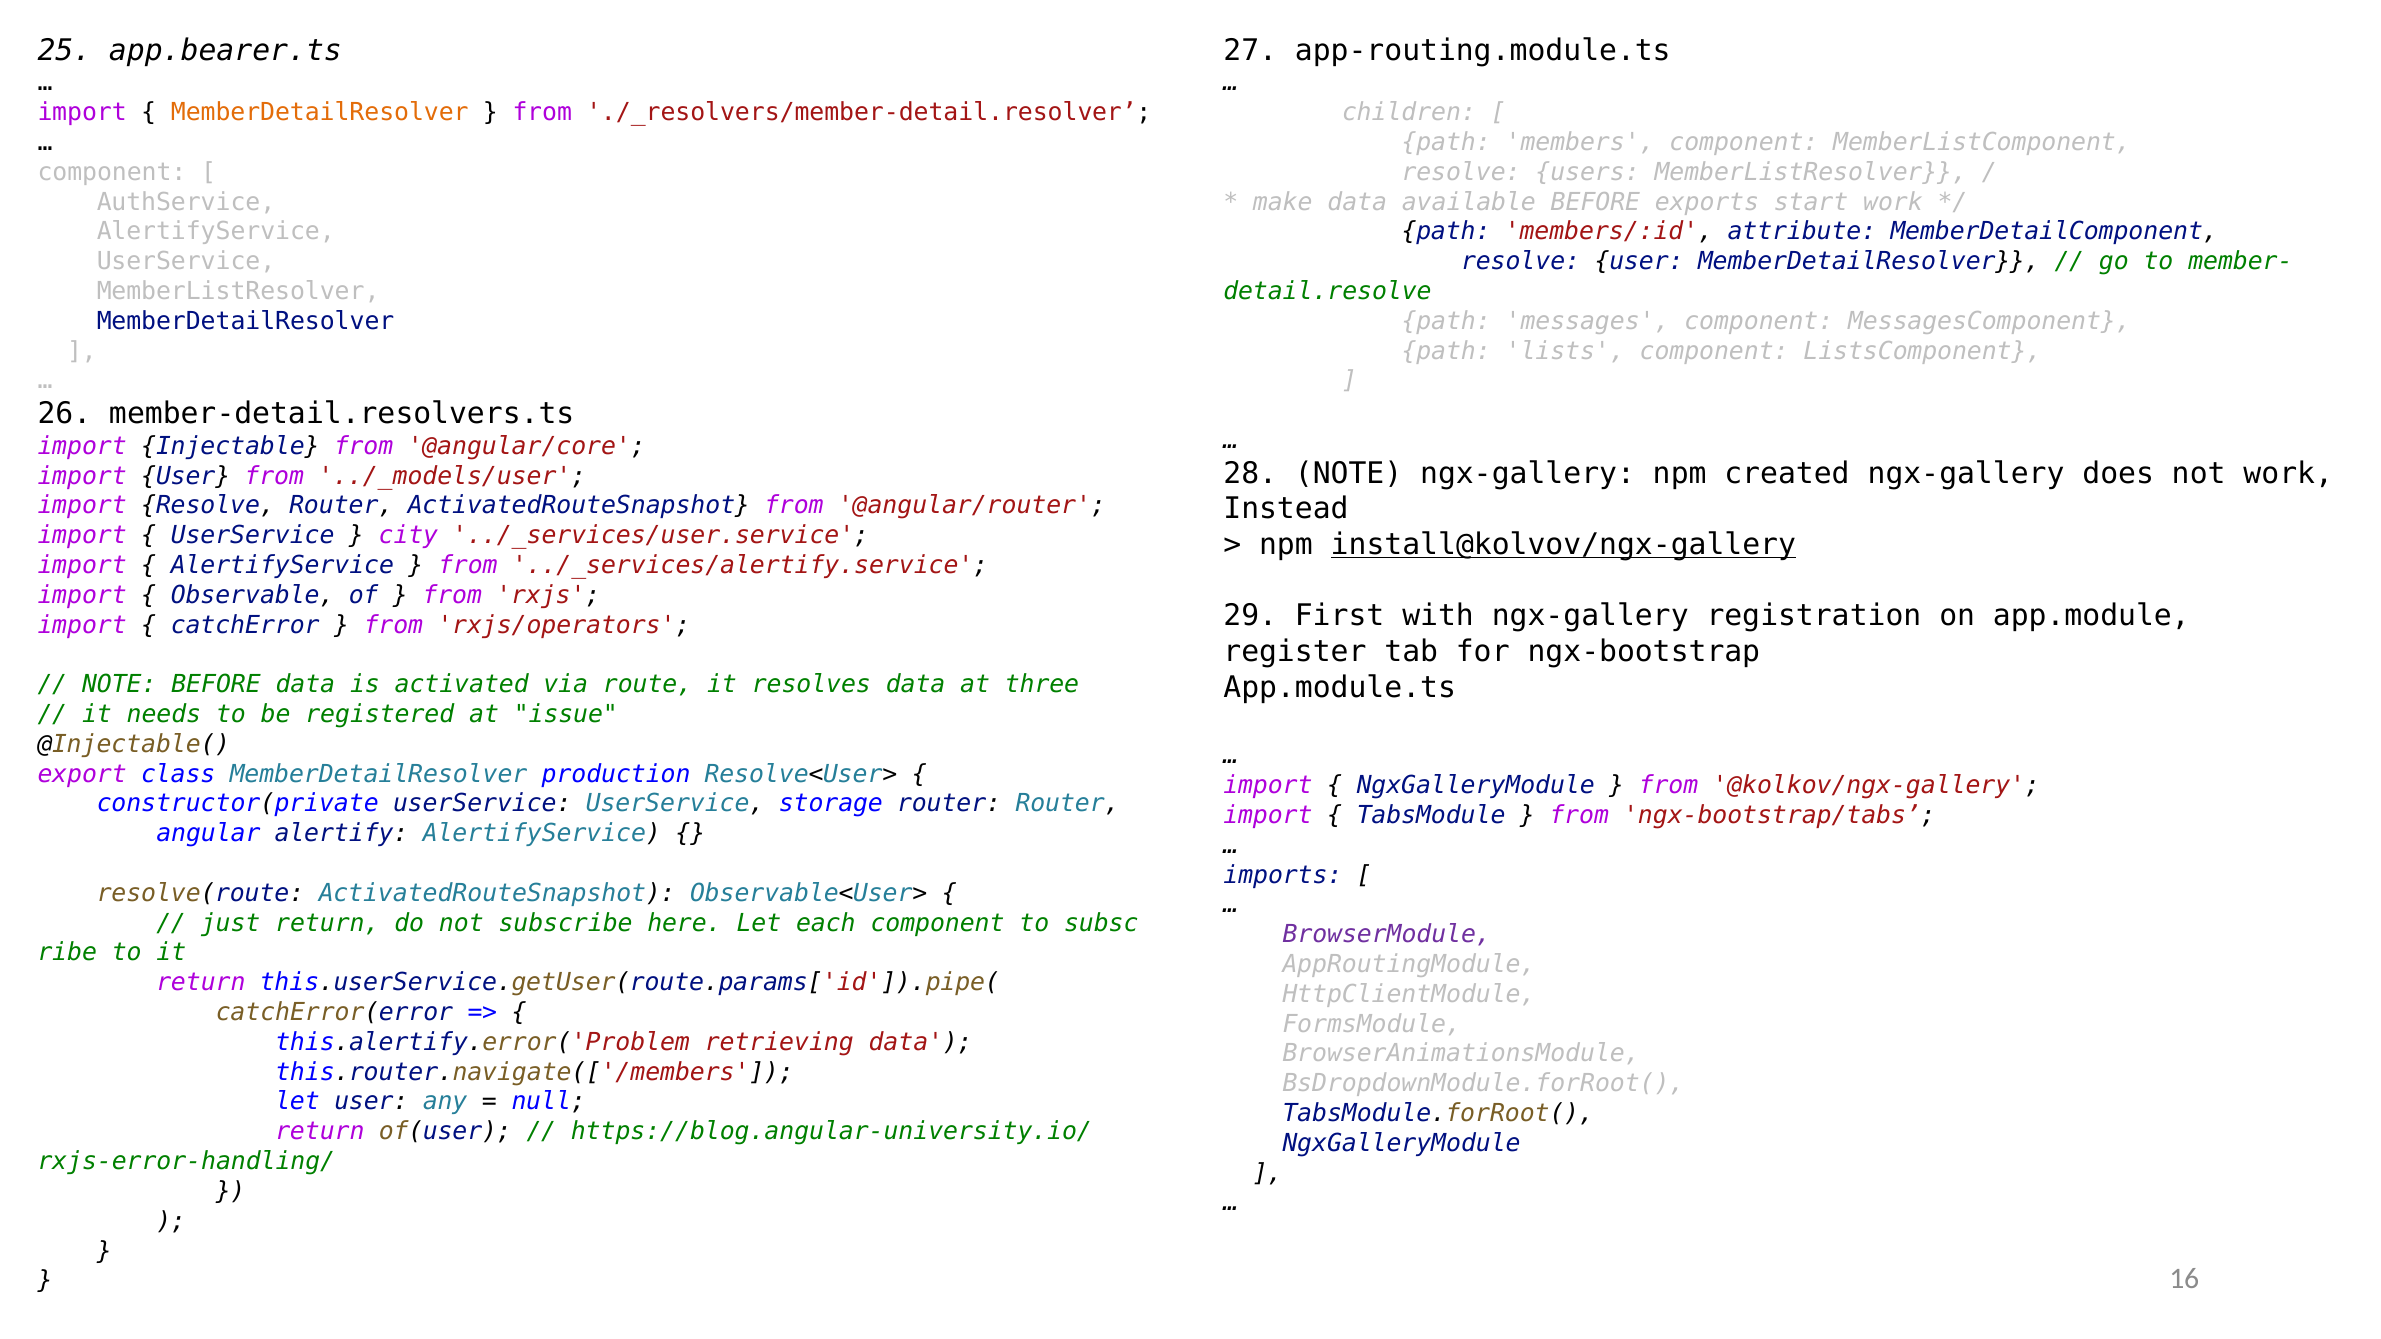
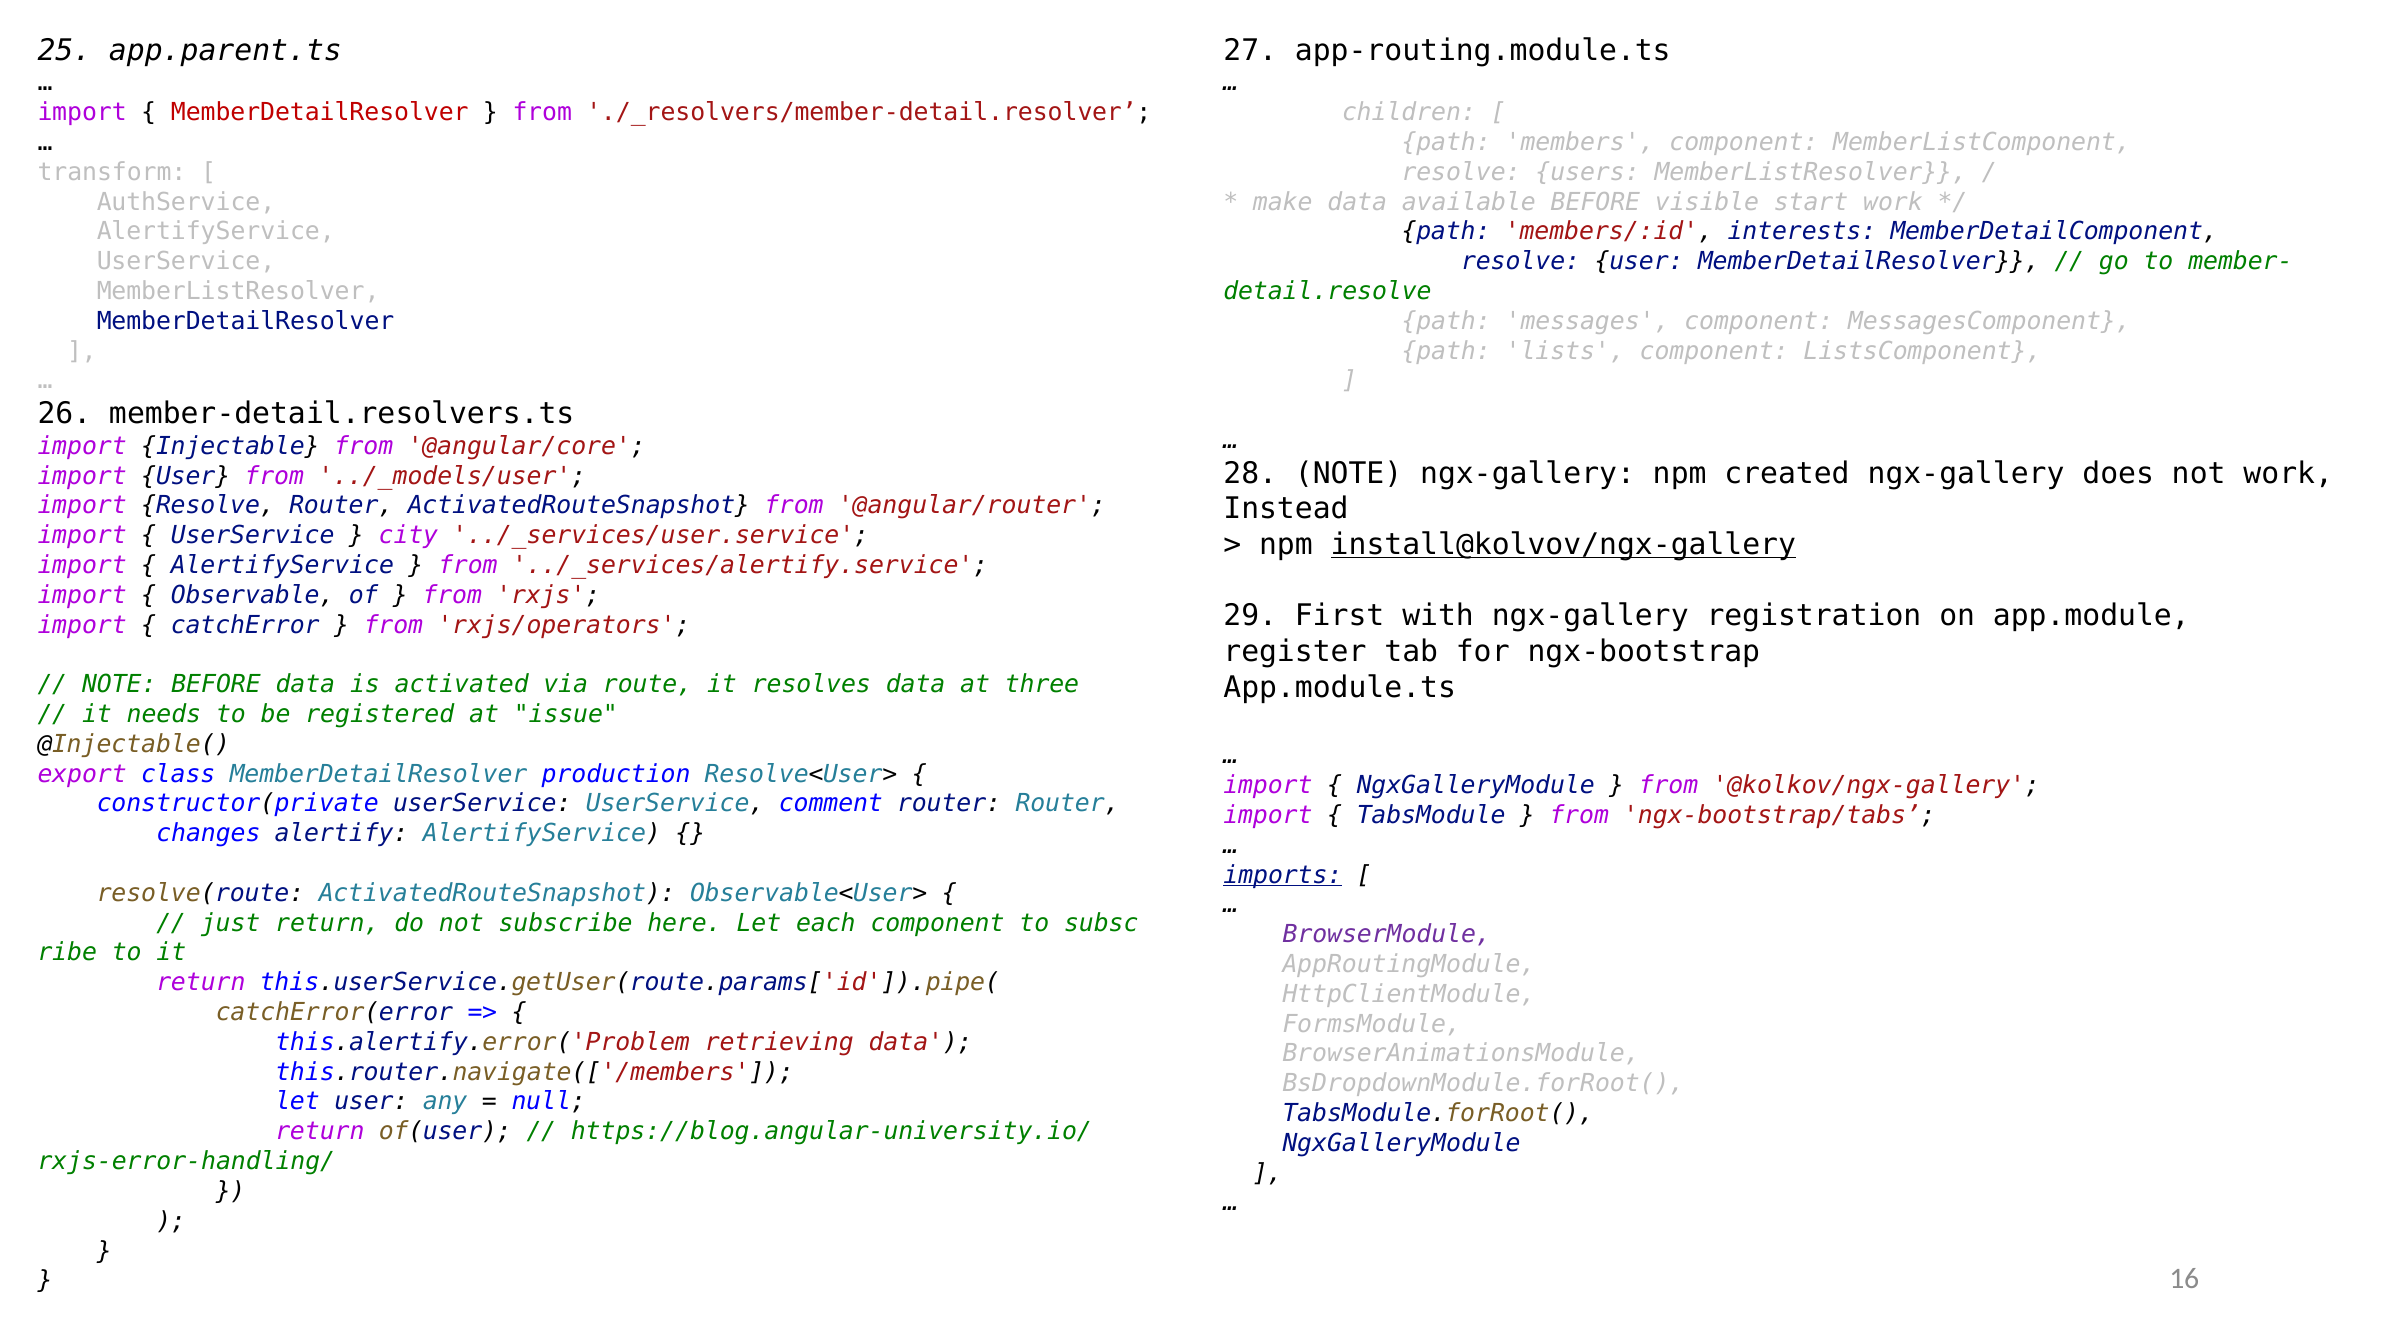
app.bearer.ts: app.bearer.ts -> app.parent.ts
MemberDetailResolver at (320, 112) colour: orange -> red
component at (112, 172): component -> transform
exports: exports -> visible
attribute: attribute -> interests
storage: storage -> comment
angular: angular -> changes
imports underline: none -> present
